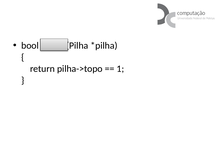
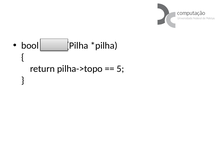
1: 1 -> 5
